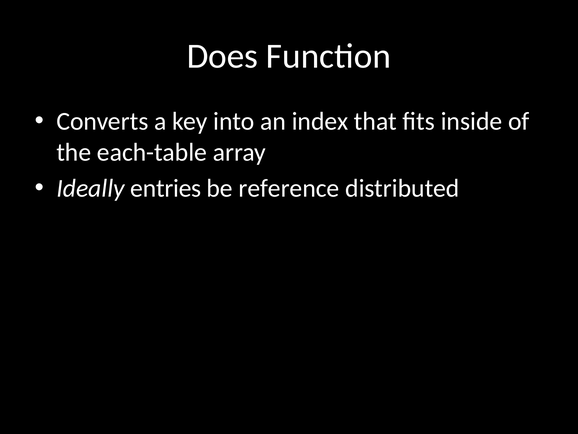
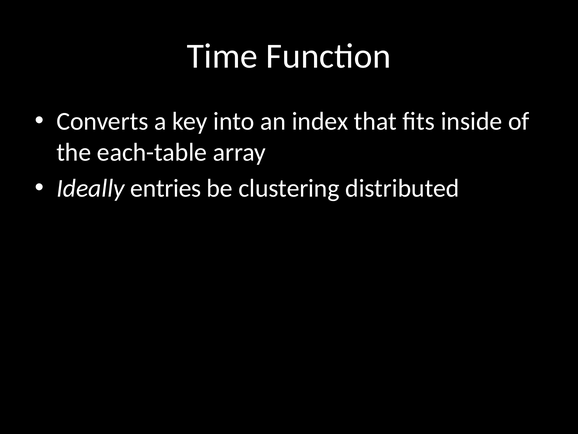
Does: Does -> Time
reference: reference -> clustering
